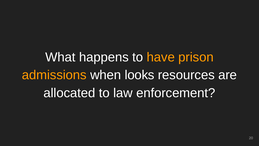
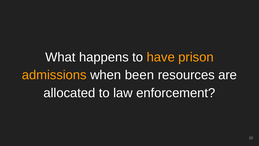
looks: looks -> been
